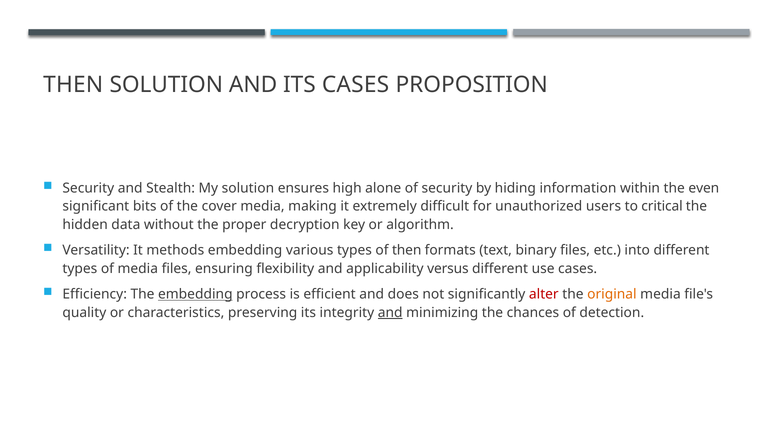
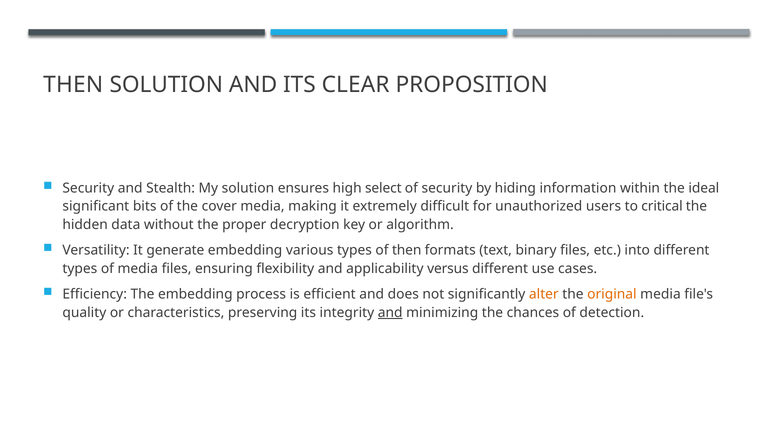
ITS CASES: CASES -> CLEAR
alone: alone -> select
even: even -> ideal
methods: methods -> generate
embedding at (195, 294) underline: present -> none
alter colour: red -> orange
